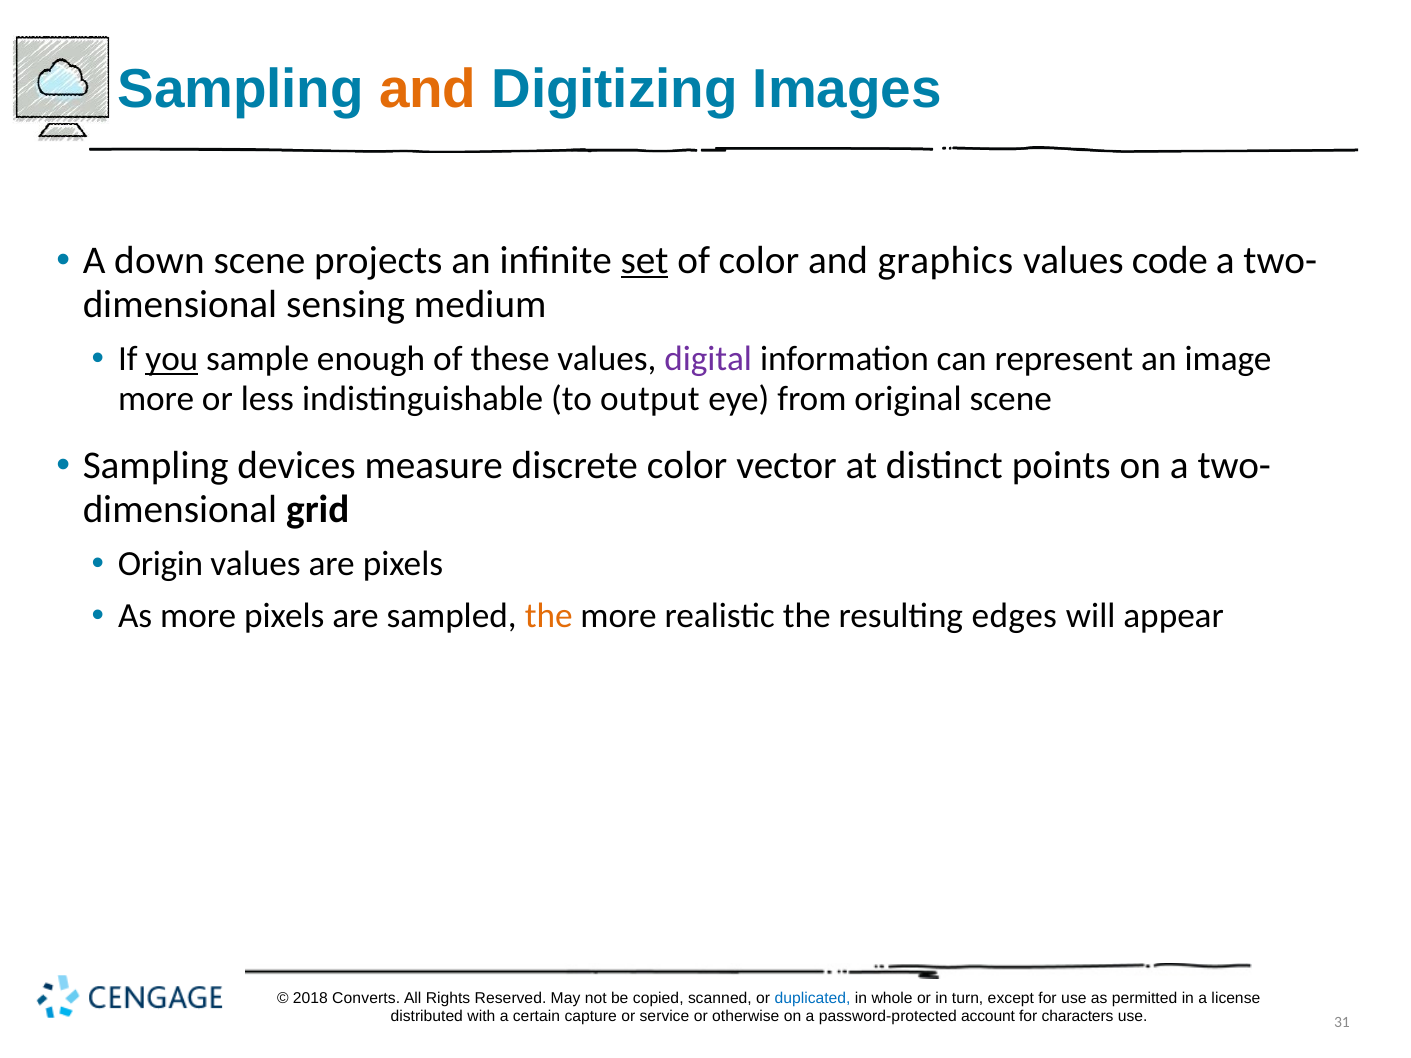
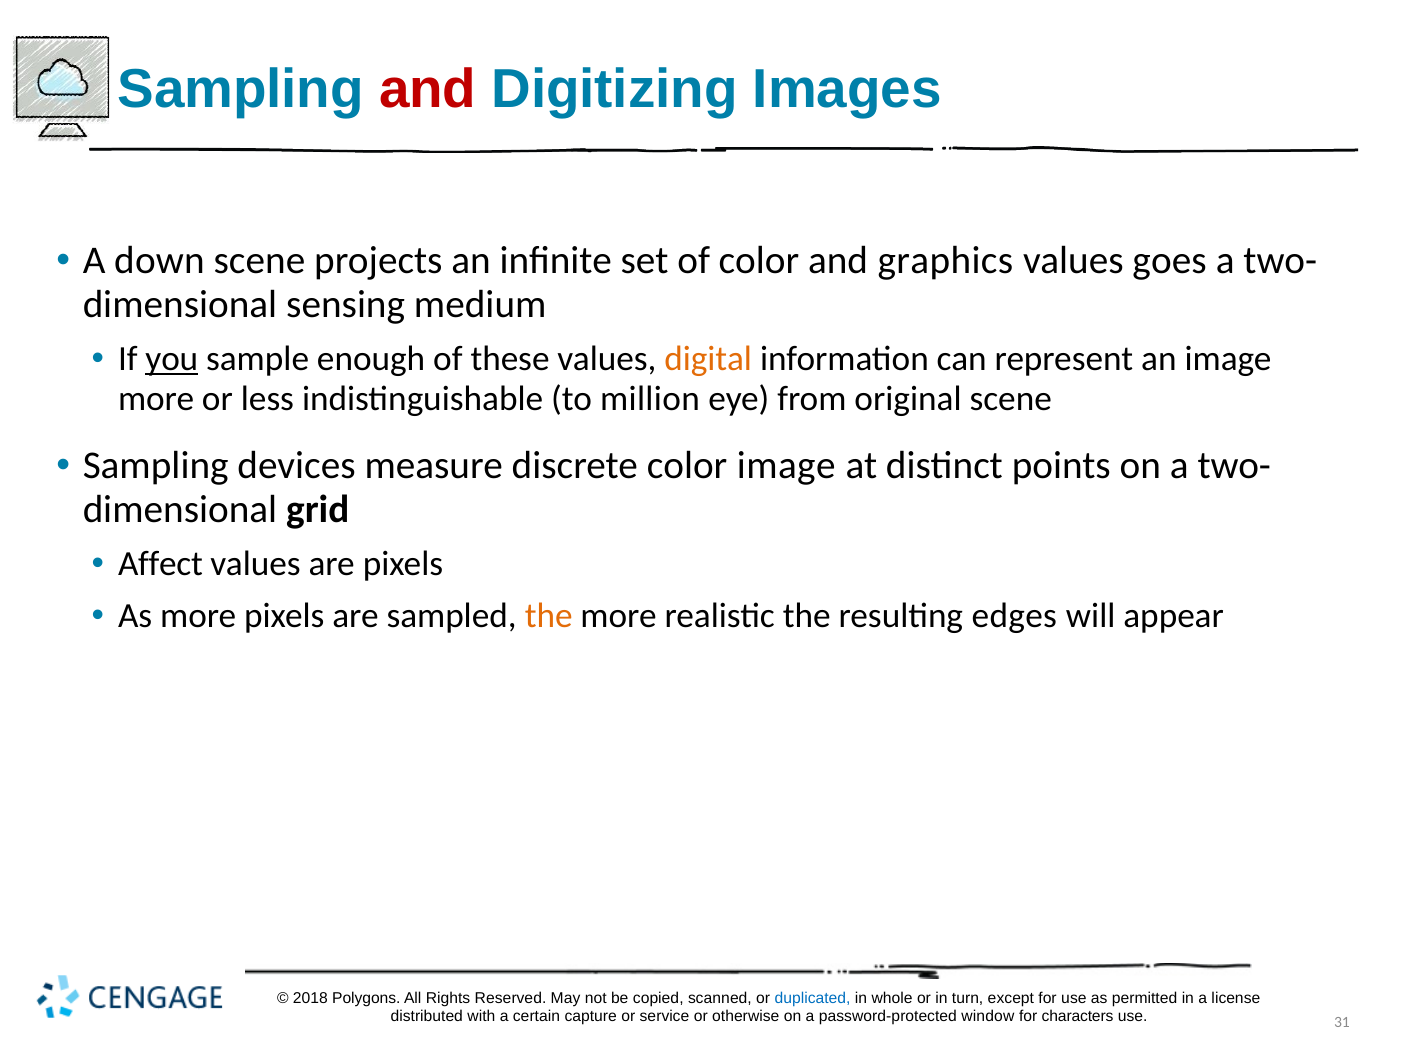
and at (428, 89) colour: orange -> red
set underline: present -> none
code: code -> goes
digital colour: purple -> orange
output: output -> million
color vector: vector -> image
Origin: Origin -> Affect
Converts: Converts -> Polygons
account: account -> window
